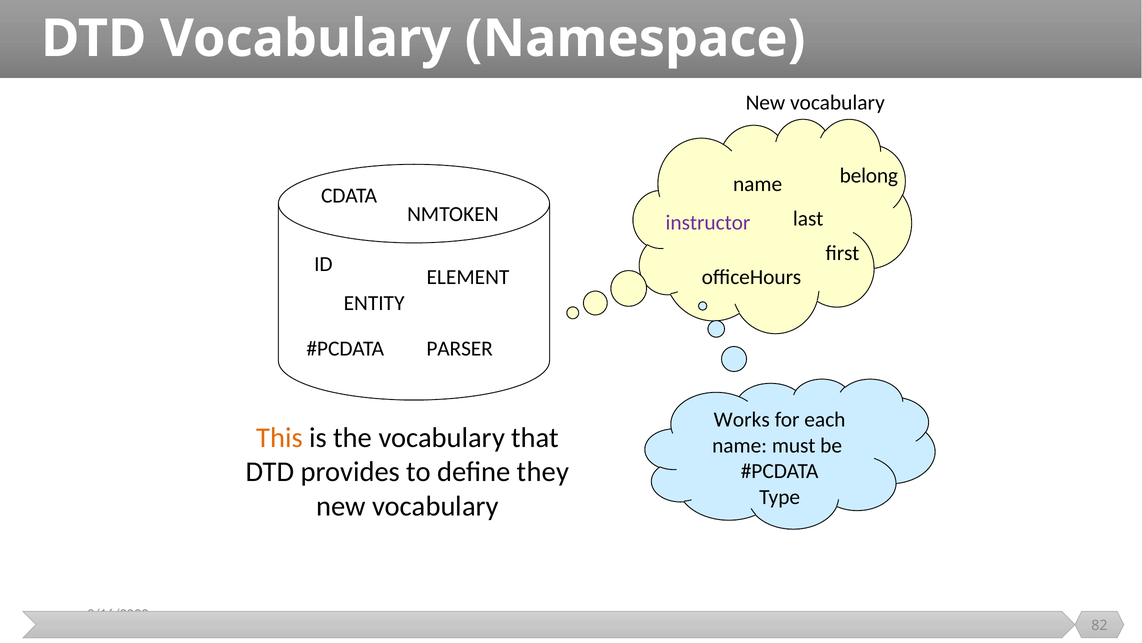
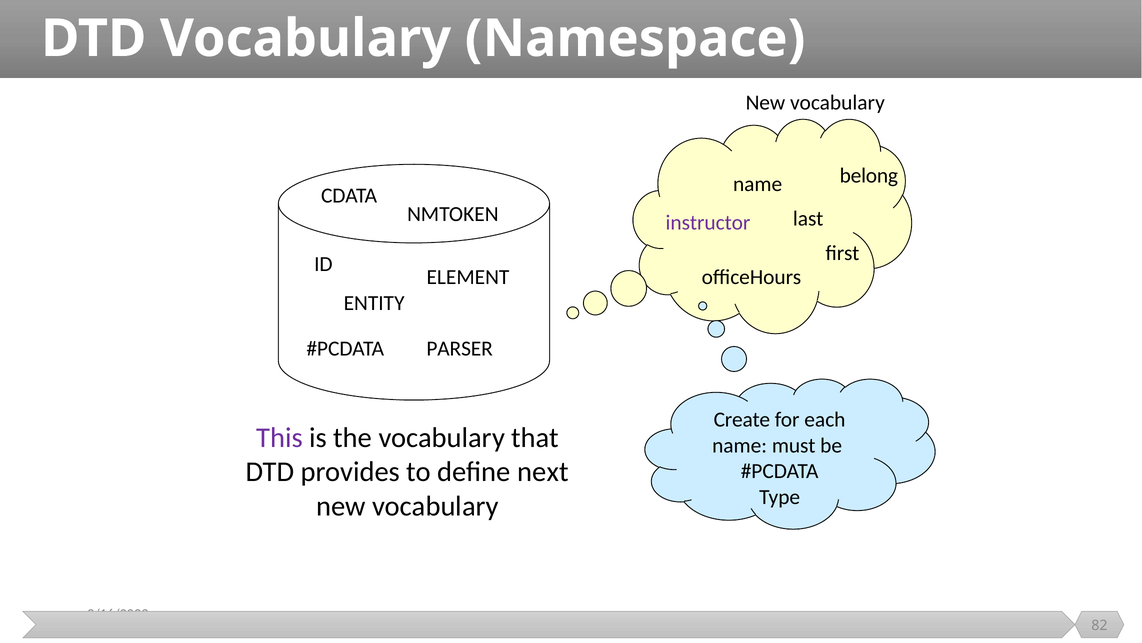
Works: Works -> Create
This colour: orange -> purple
they: they -> next
